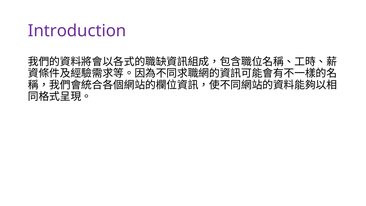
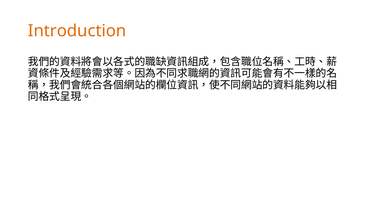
Introduction colour: purple -> orange
